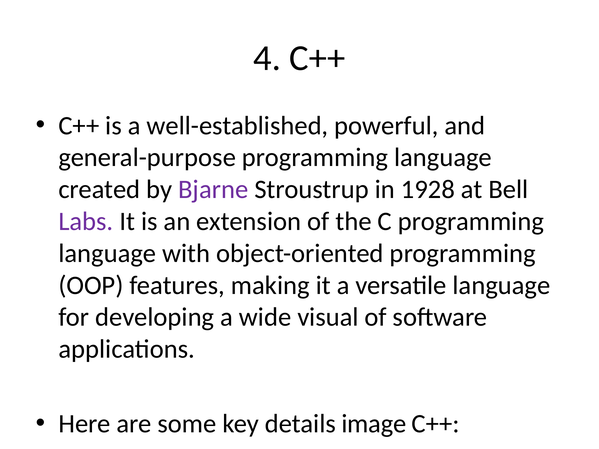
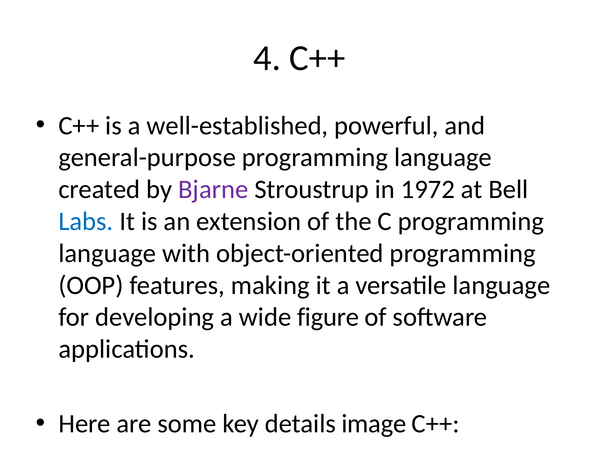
1928: 1928 -> 1972
Labs colour: purple -> blue
visual: visual -> figure
